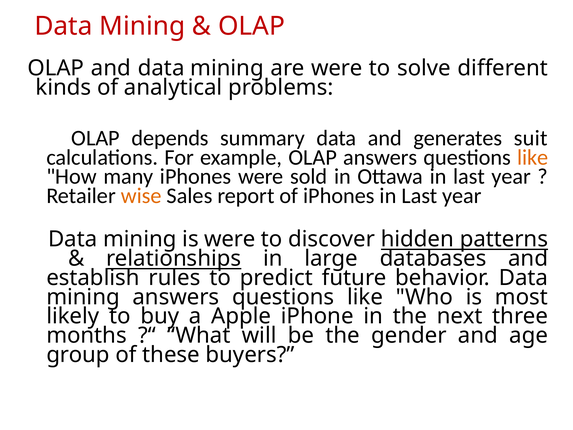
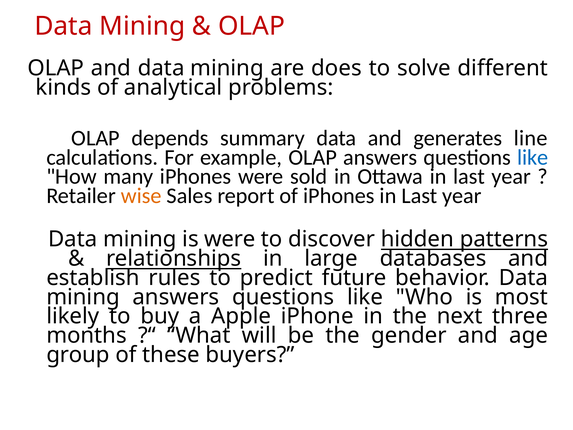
are were: were -> does
suit: suit -> line
like at (533, 157) colour: orange -> blue
